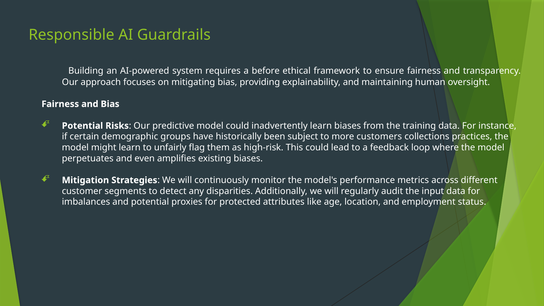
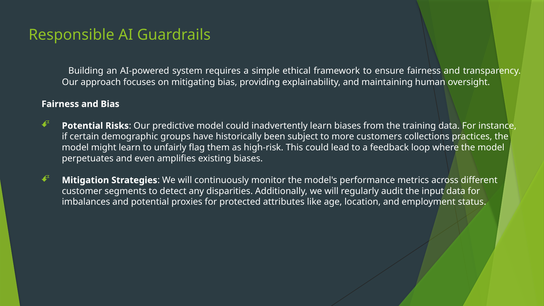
before: before -> simple
